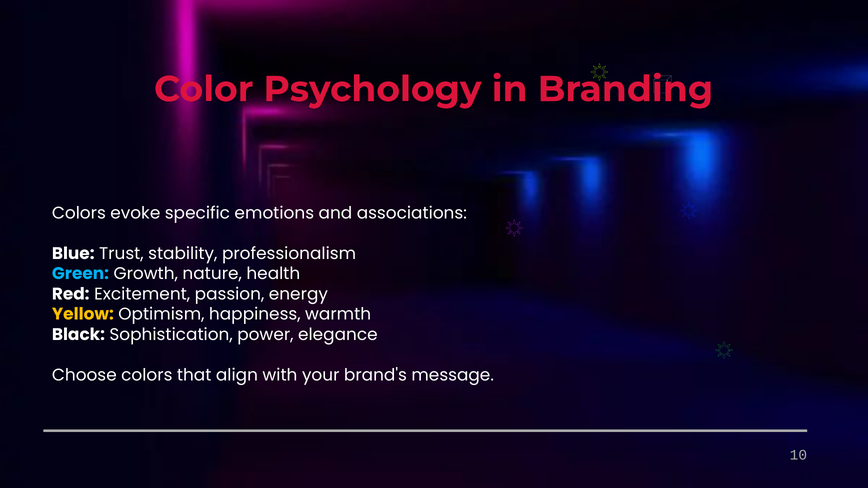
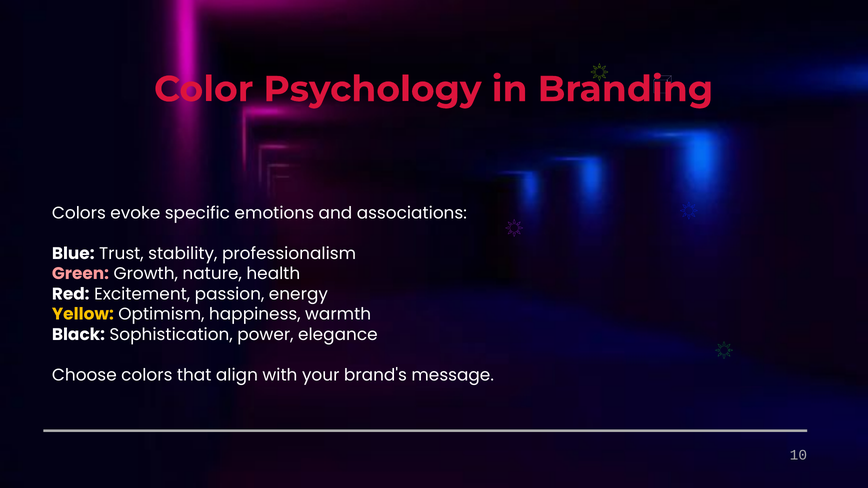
Green colour: light blue -> pink
